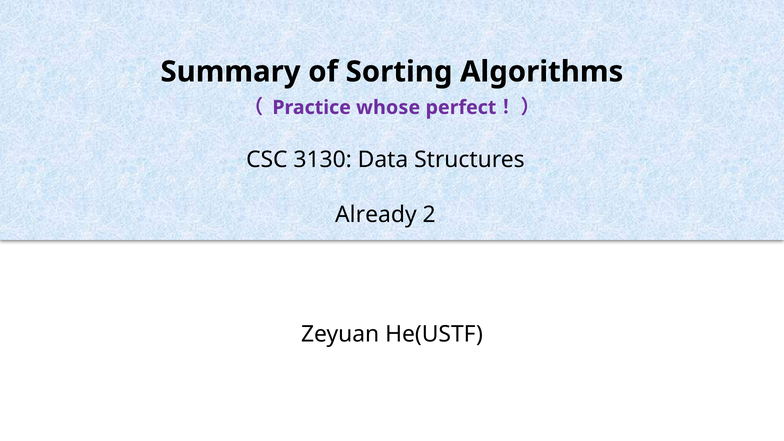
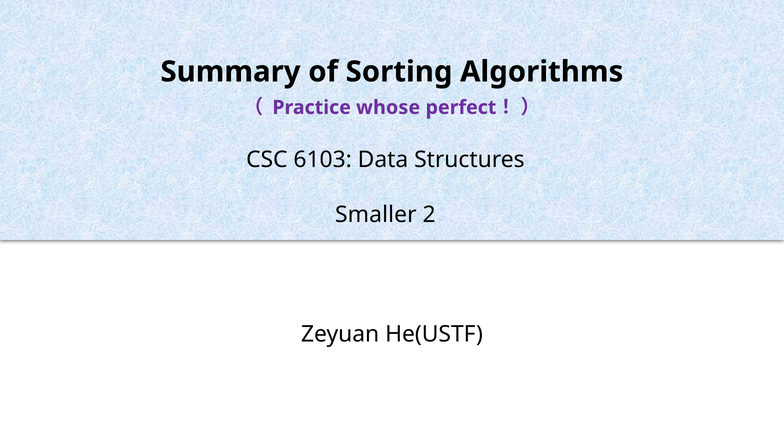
3130: 3130 -> 6103
Already: Already -> Smaller
